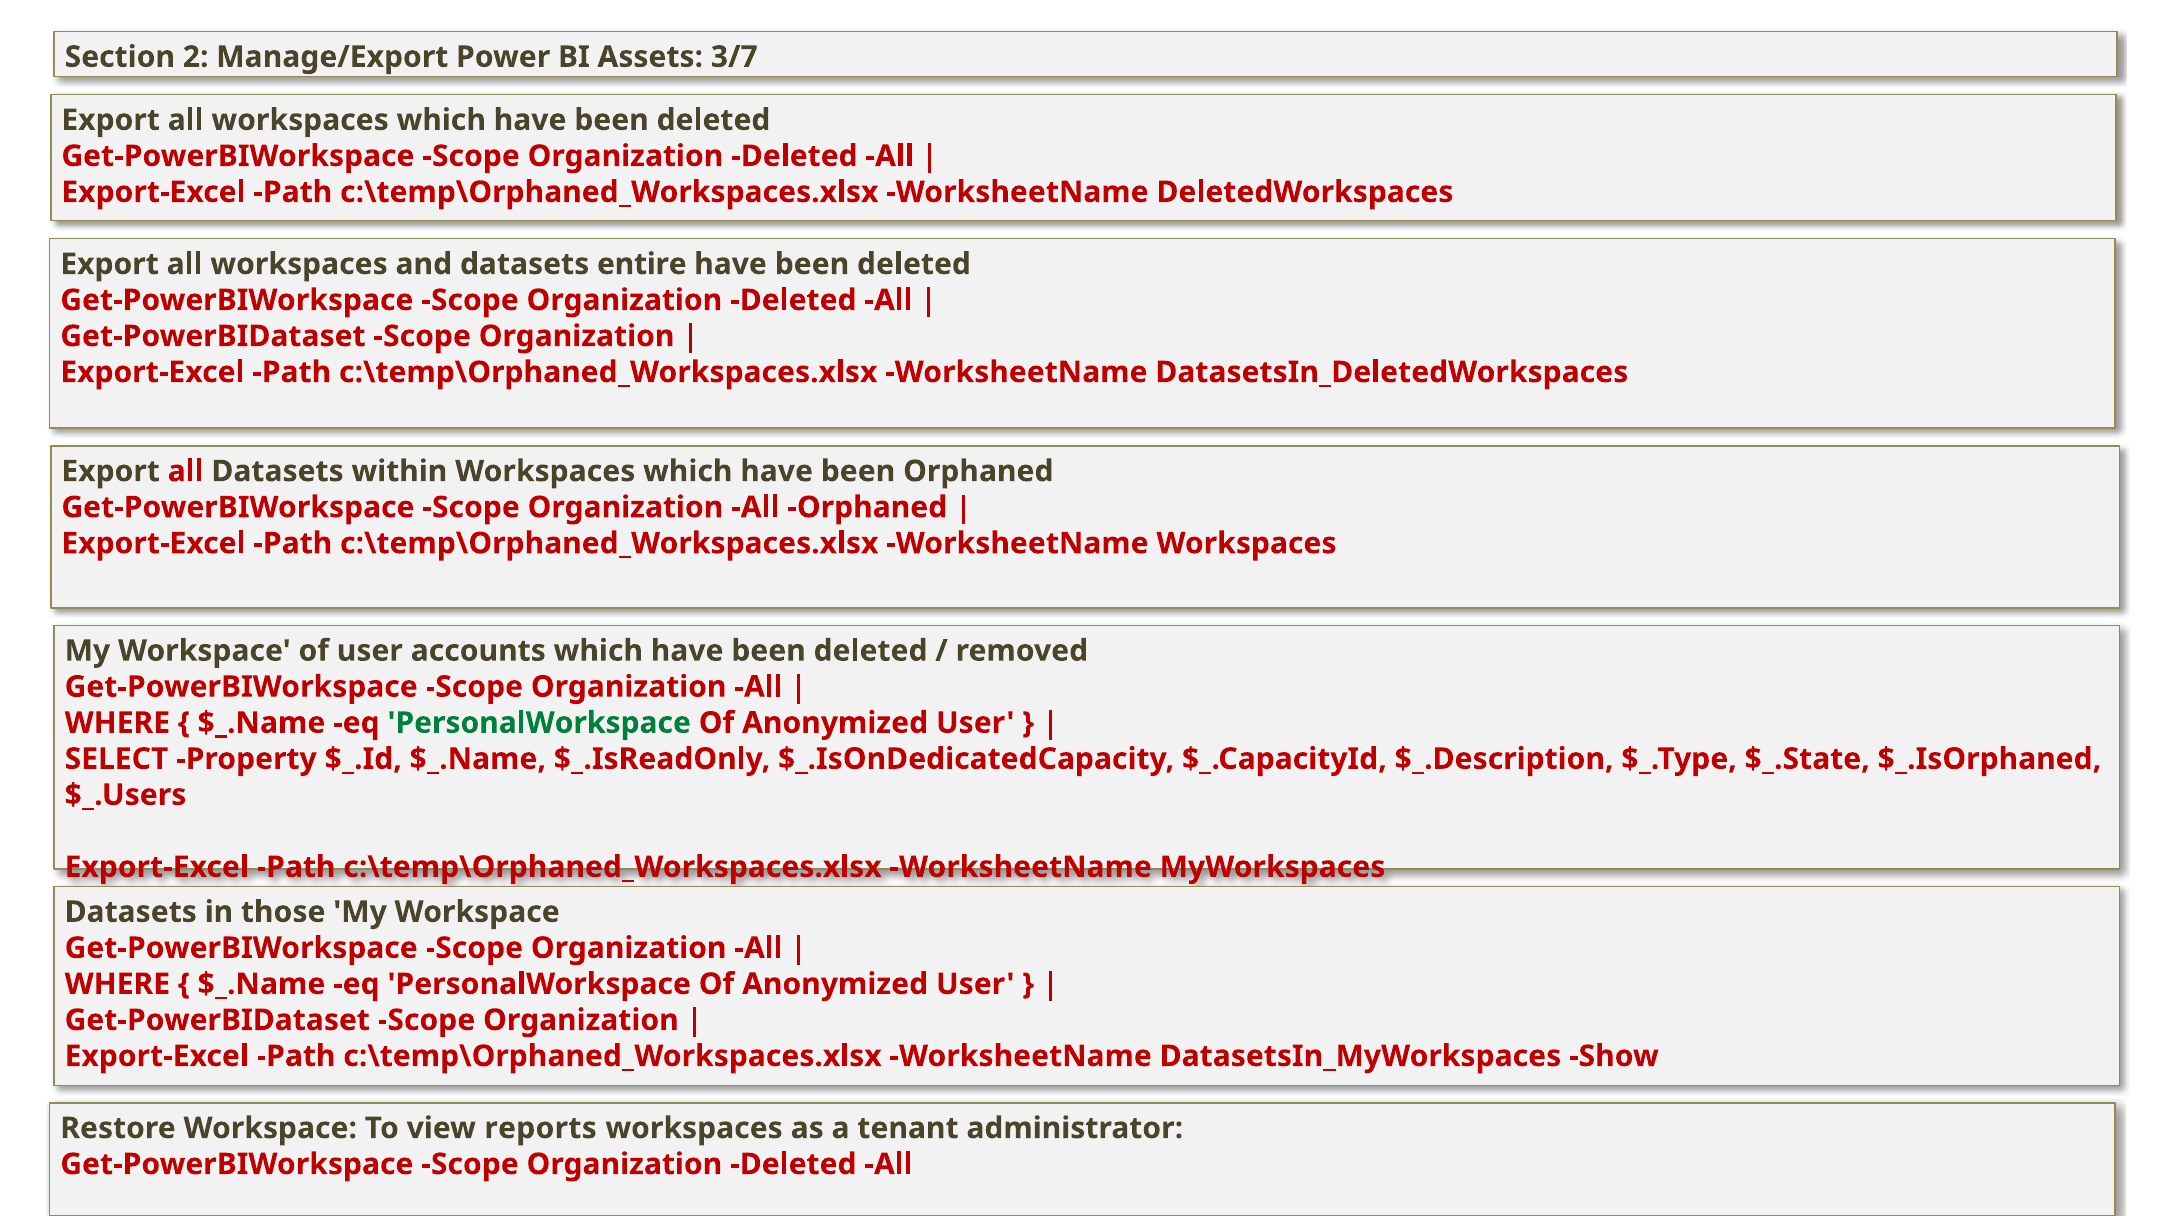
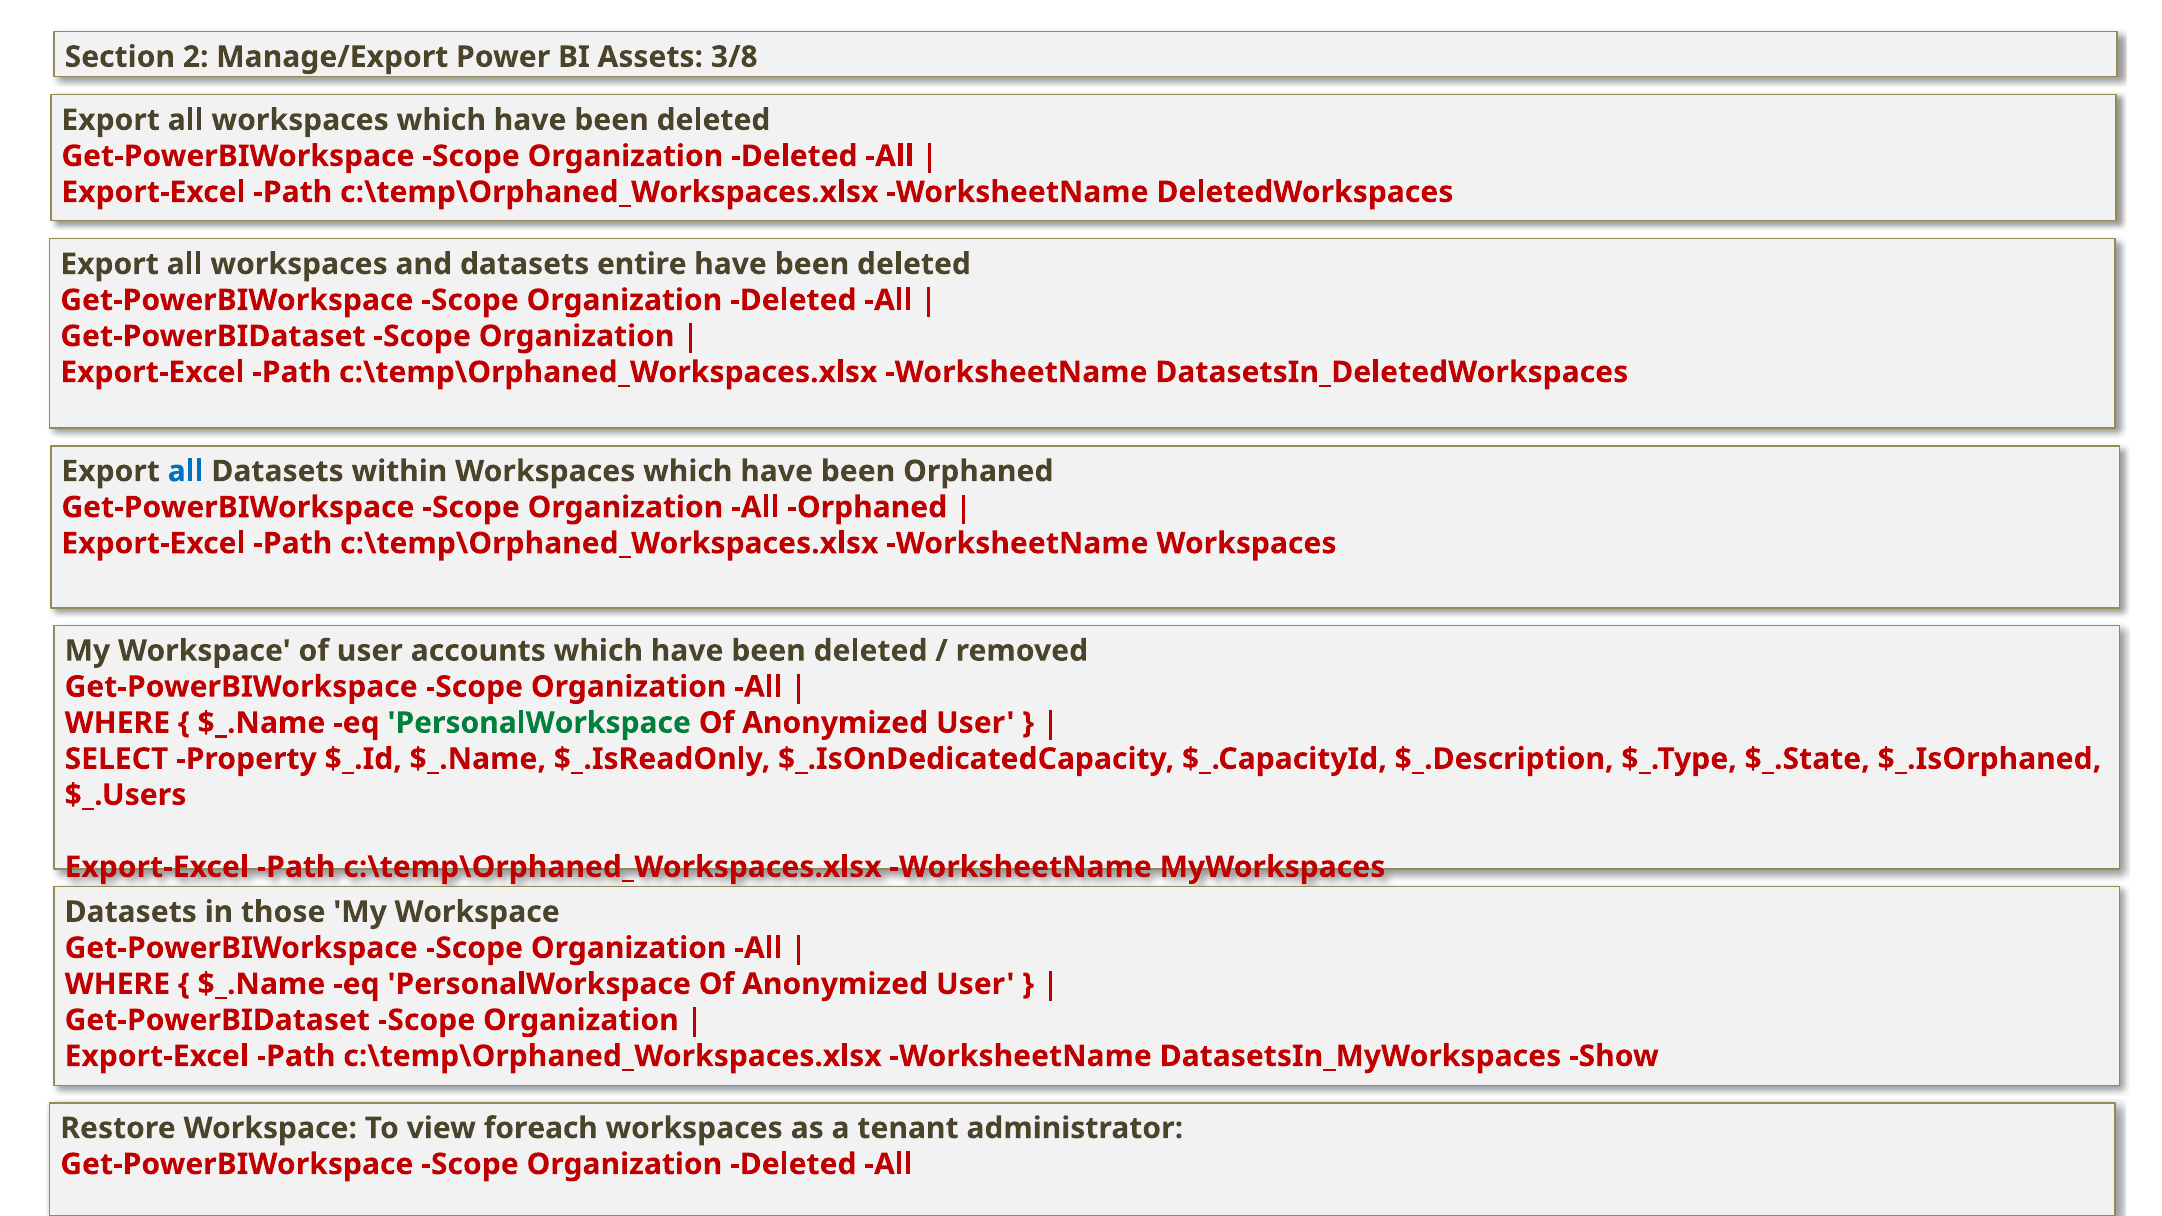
3/7: 3/7 -> 3/8
all at (186, 471) colour: red -> blue
reports: reports -> foreach
